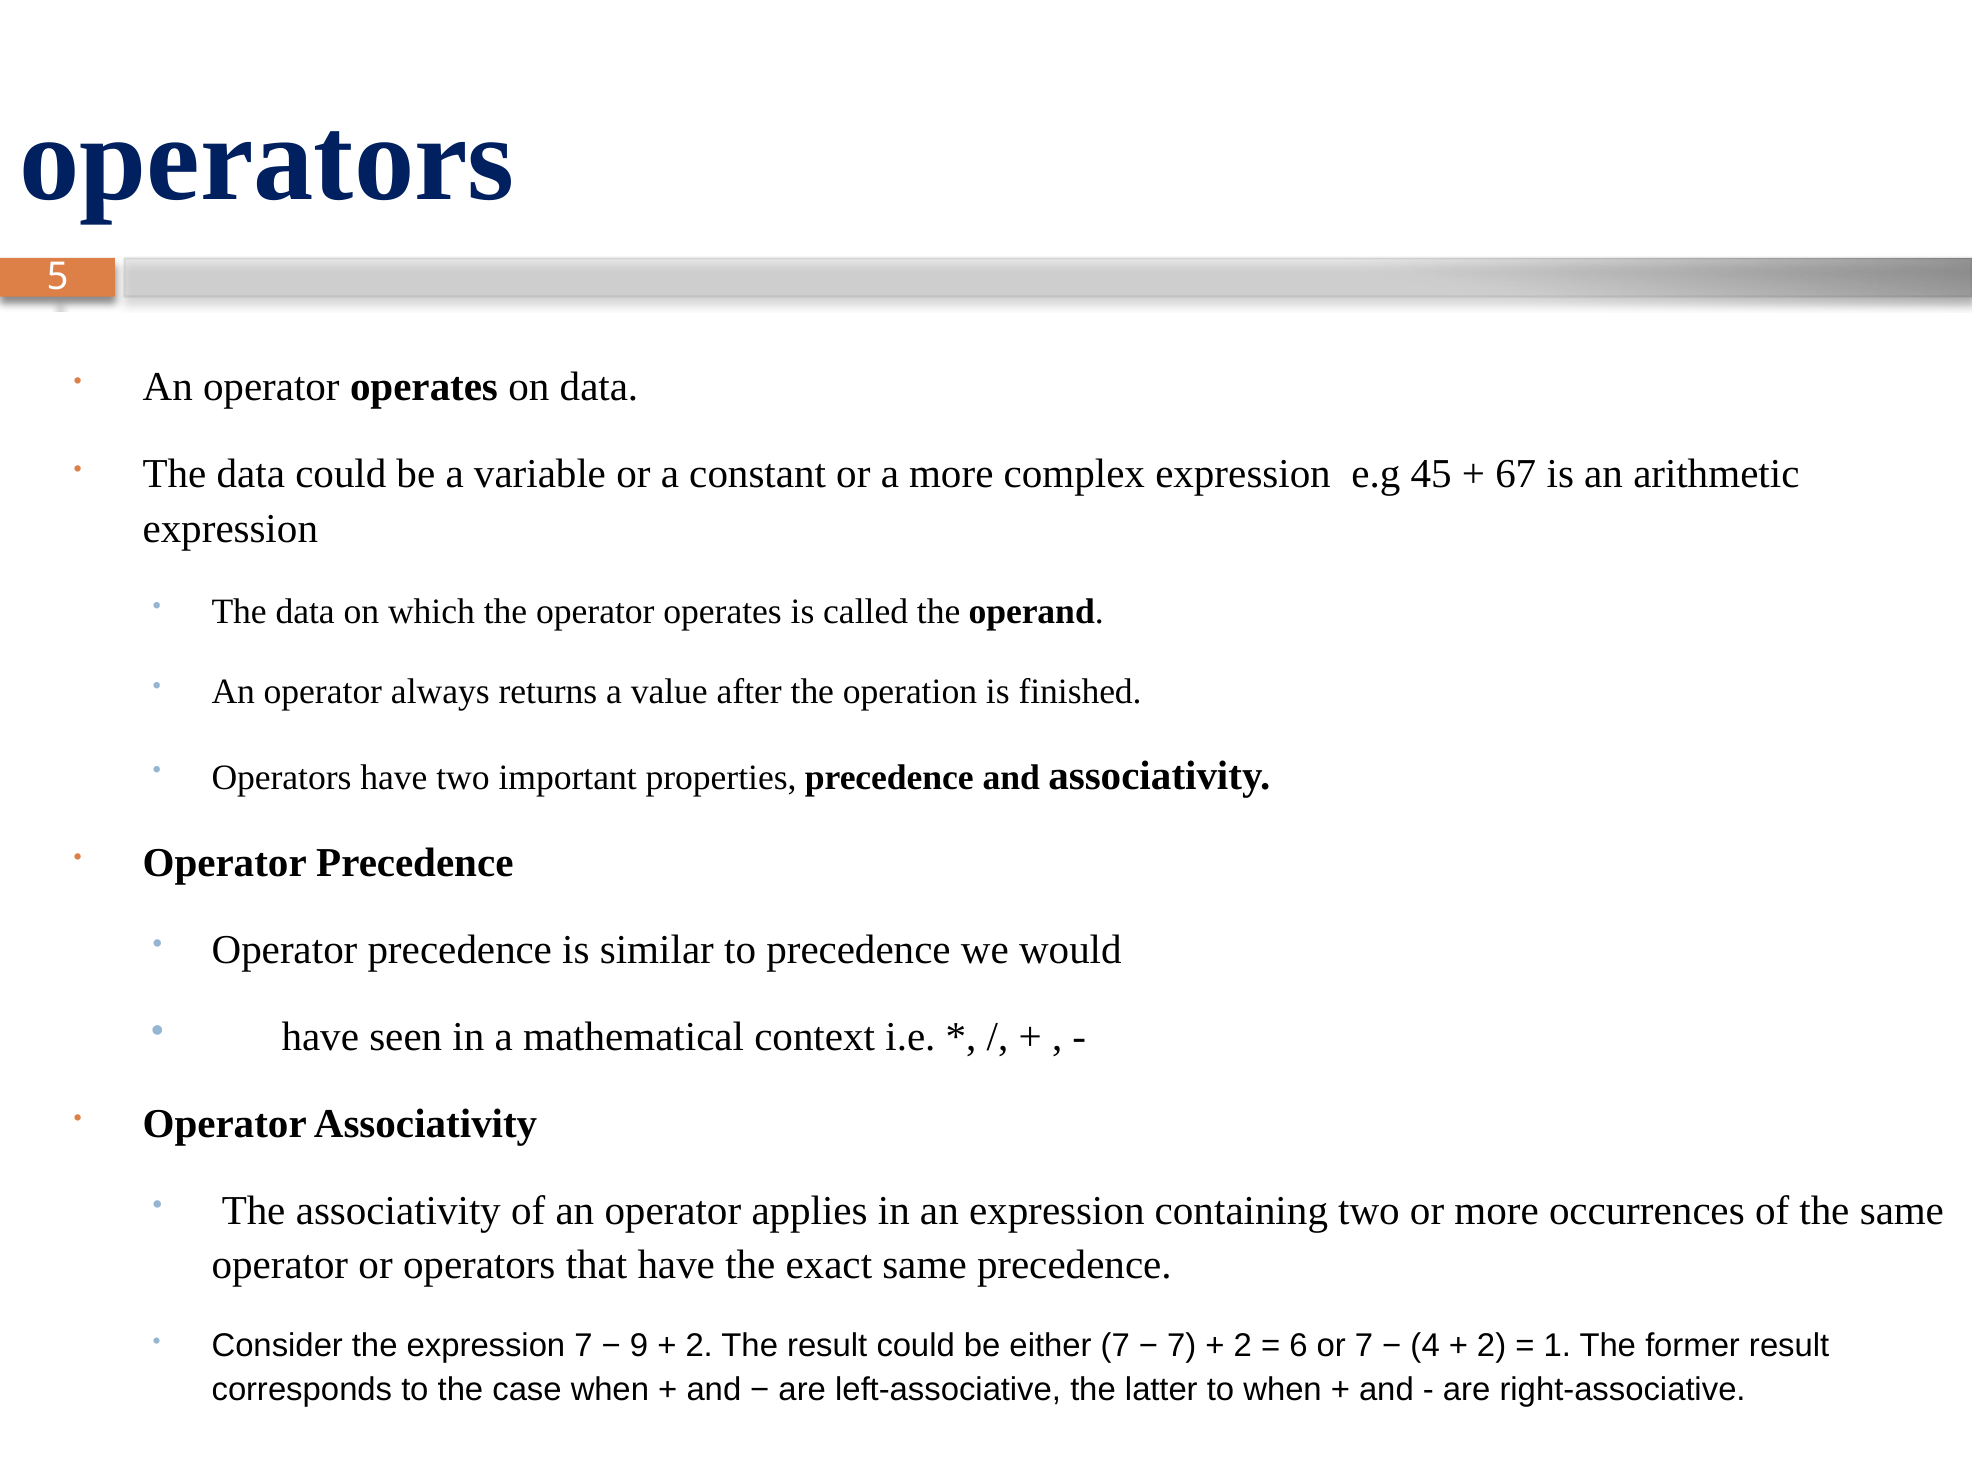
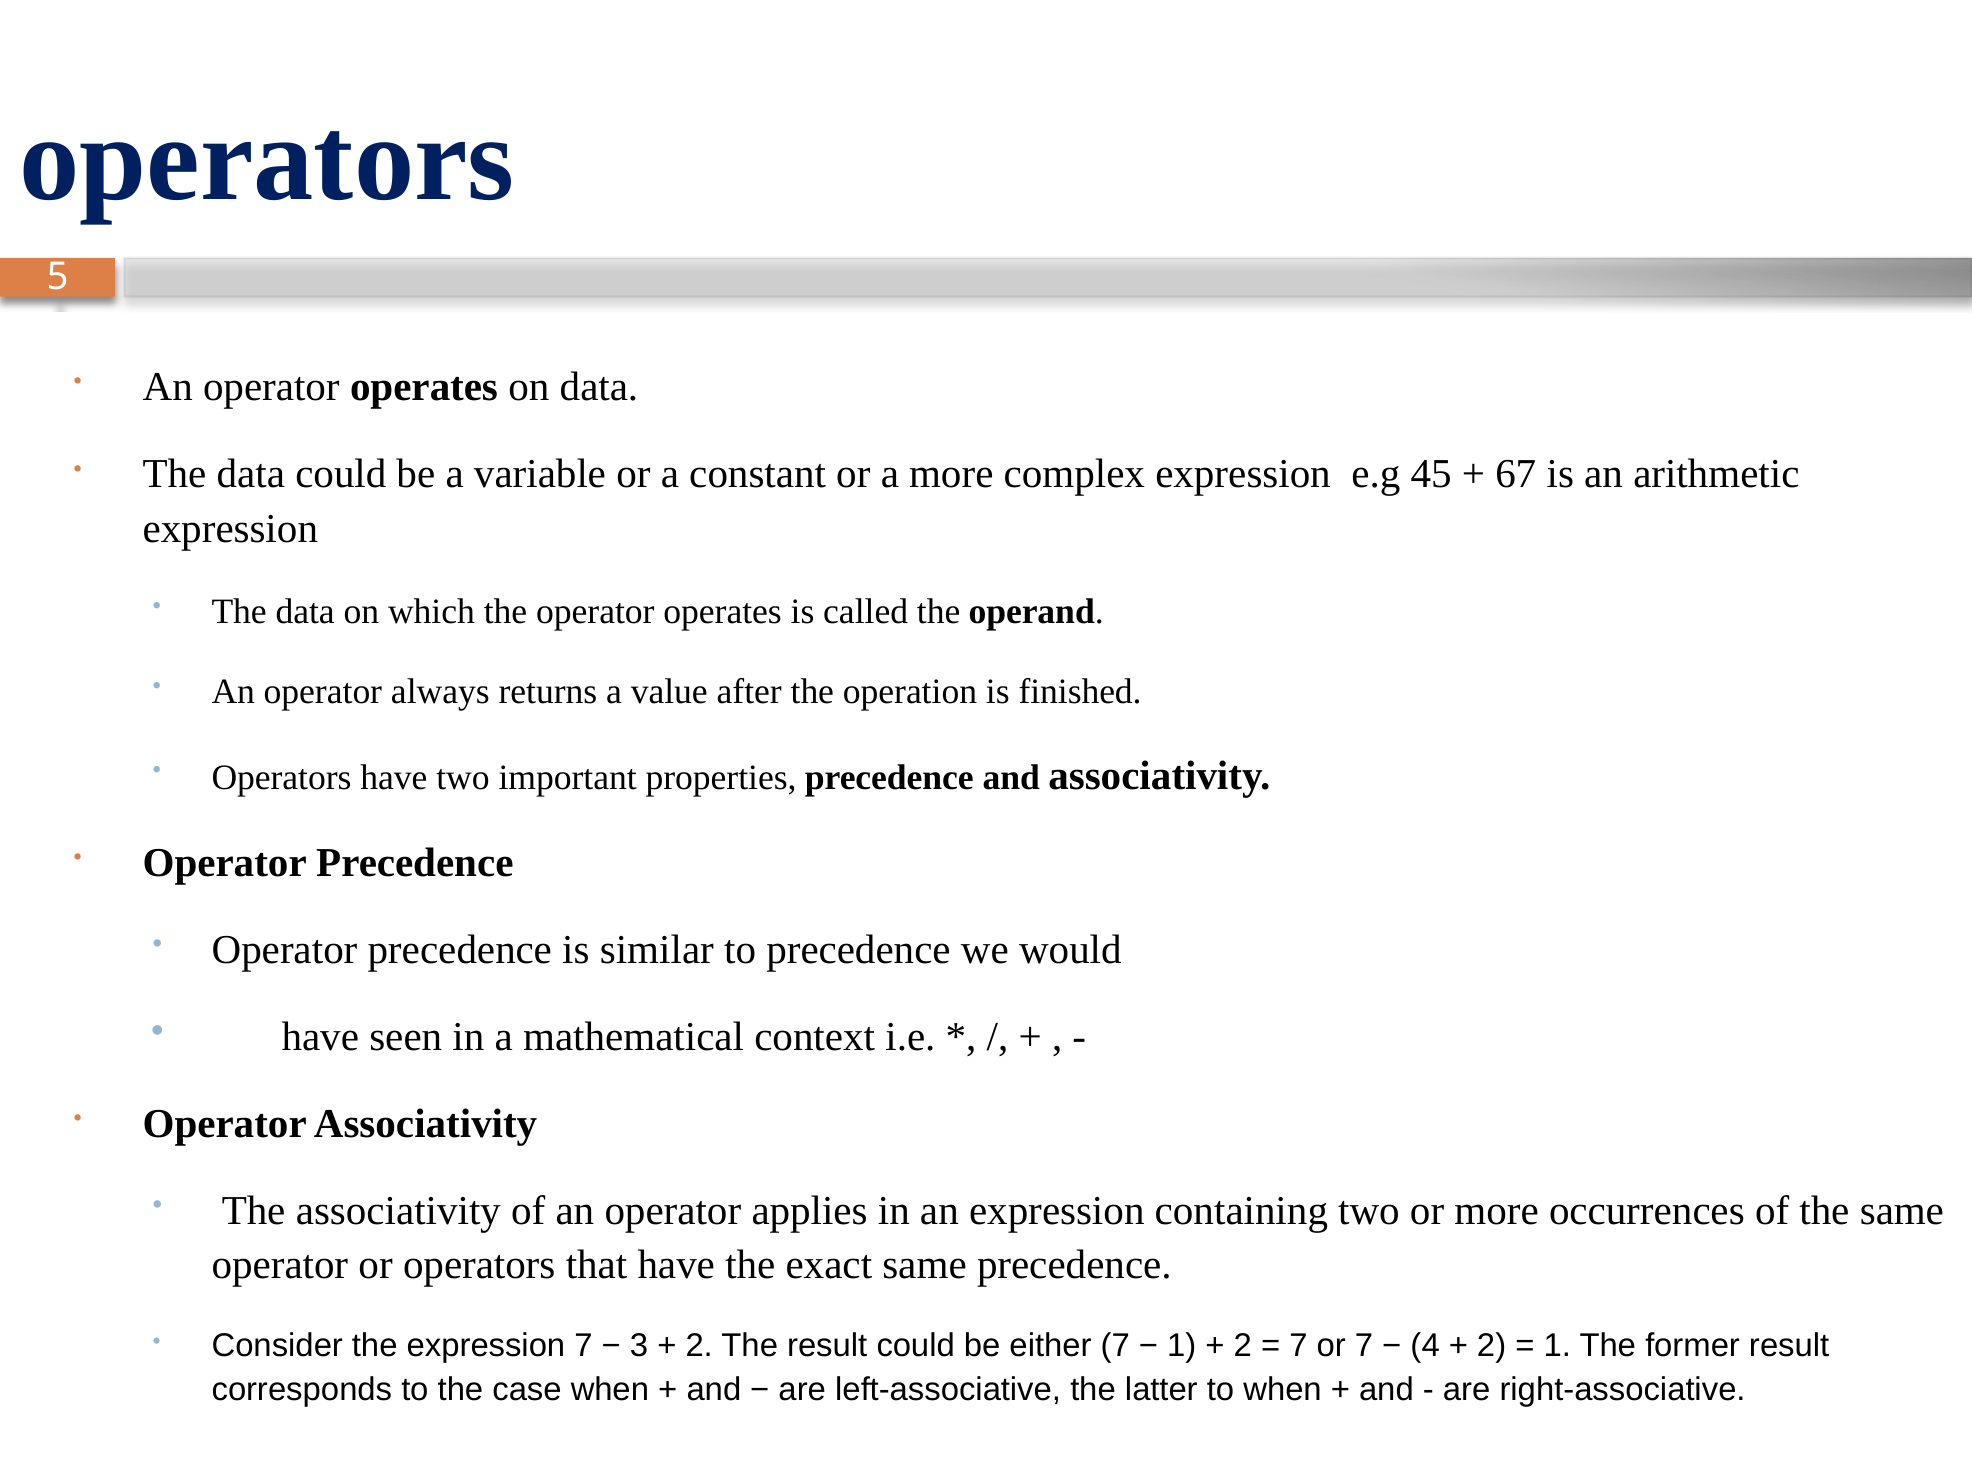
9: 9 -> 3
7 at (1182, 1346): 7 -> 1
6 at (1299, 1346): 6 -> 7
